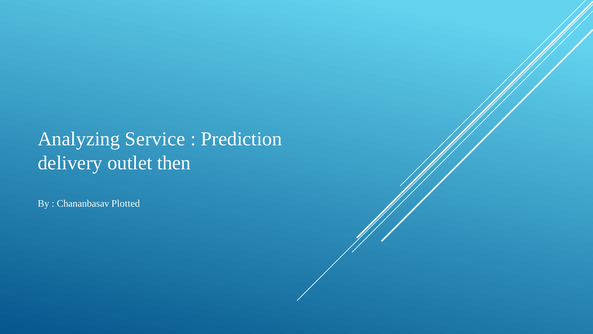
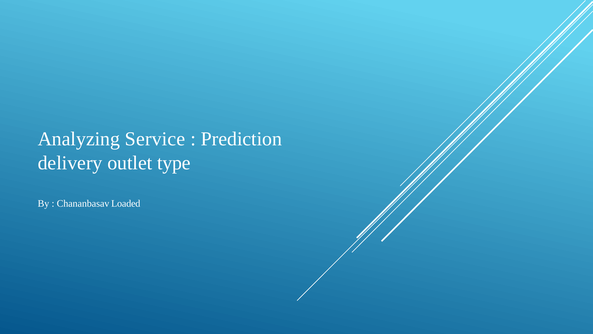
then: then -> type
Plotted: Plotted -> Loaded
